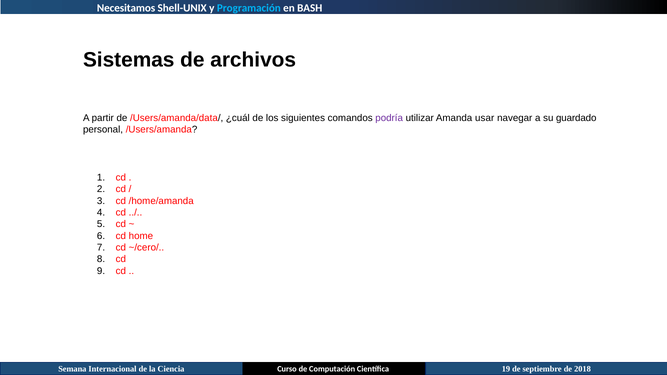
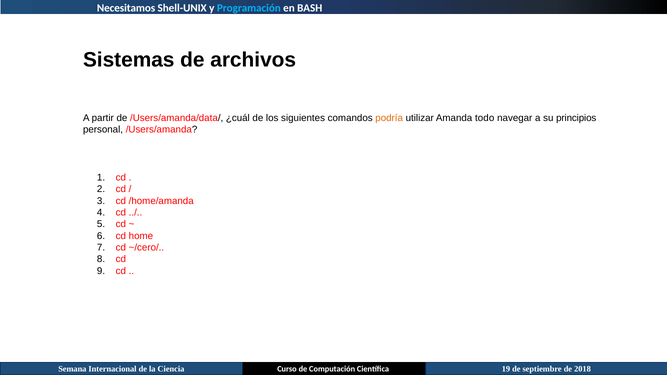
podría colour: purple -> orange
usar: usar -> todo
guardado: guardado -> principios
